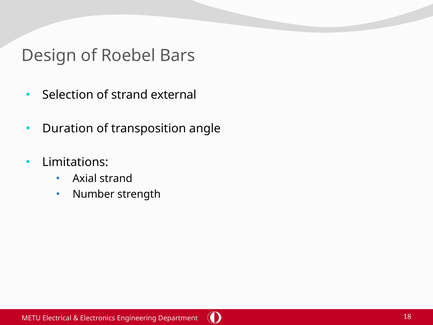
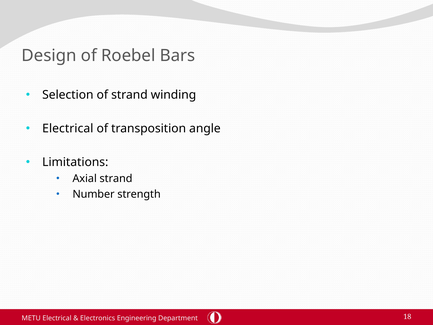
external: external -> winding
Duration at (68, 128): Duration -> Electrical
